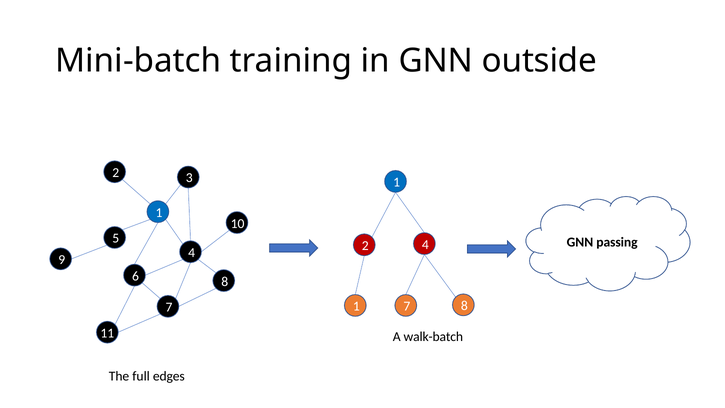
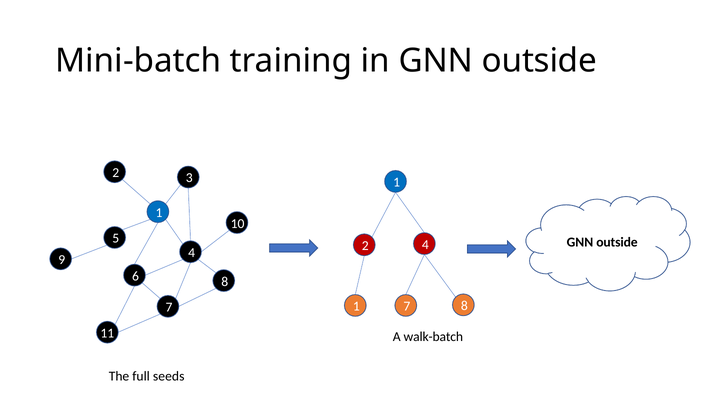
passing at (617, 242): passing -> outside
edges: edges -> seeds
